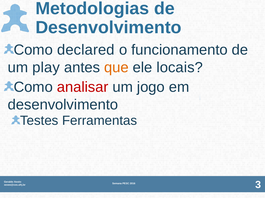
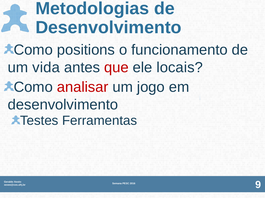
declared: declared -> positions
play: play -> vida
que colour: orange -> red
3: 3 -> 9
